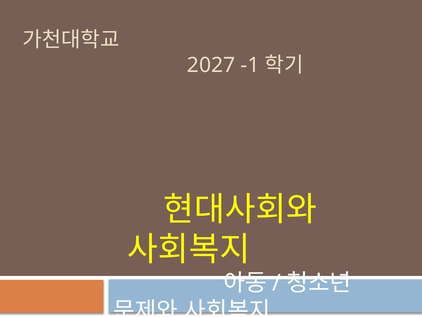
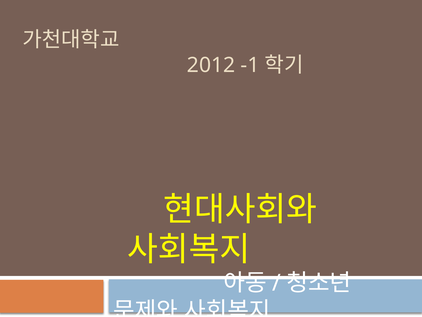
2027: 2027 -> 2012
